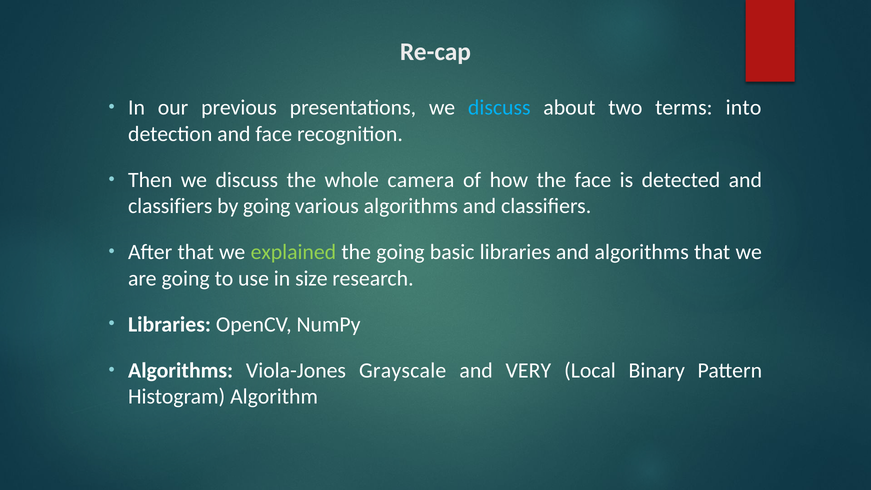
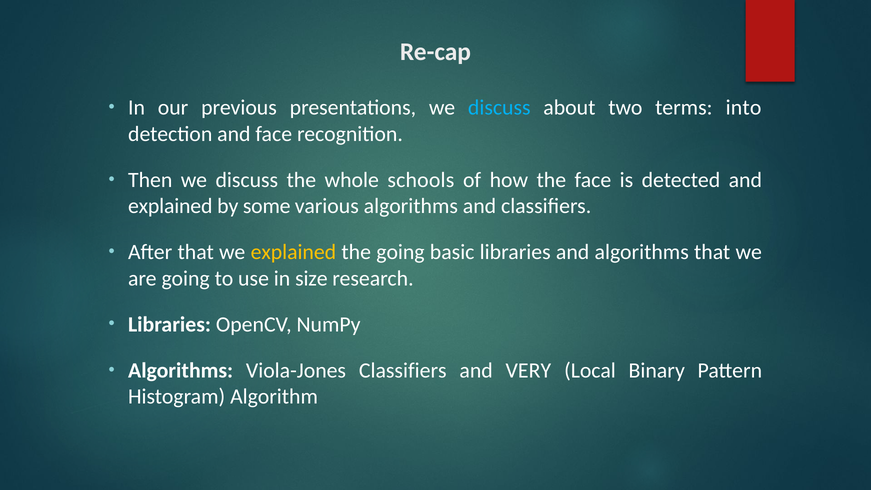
camera: camera -> schools
classifiers at (170, 206): classifiers -> explained
by going: going -> some
explained at (293, 252) colour: light green -> yellow
Viola-Jones Grayscale: Grayscale -> Classifiers
